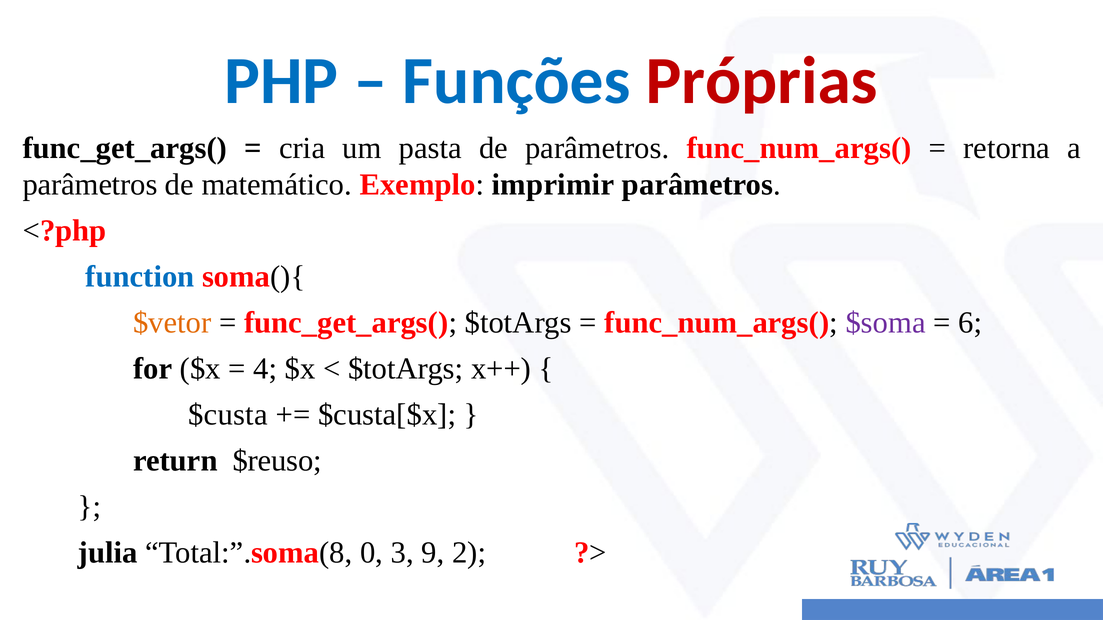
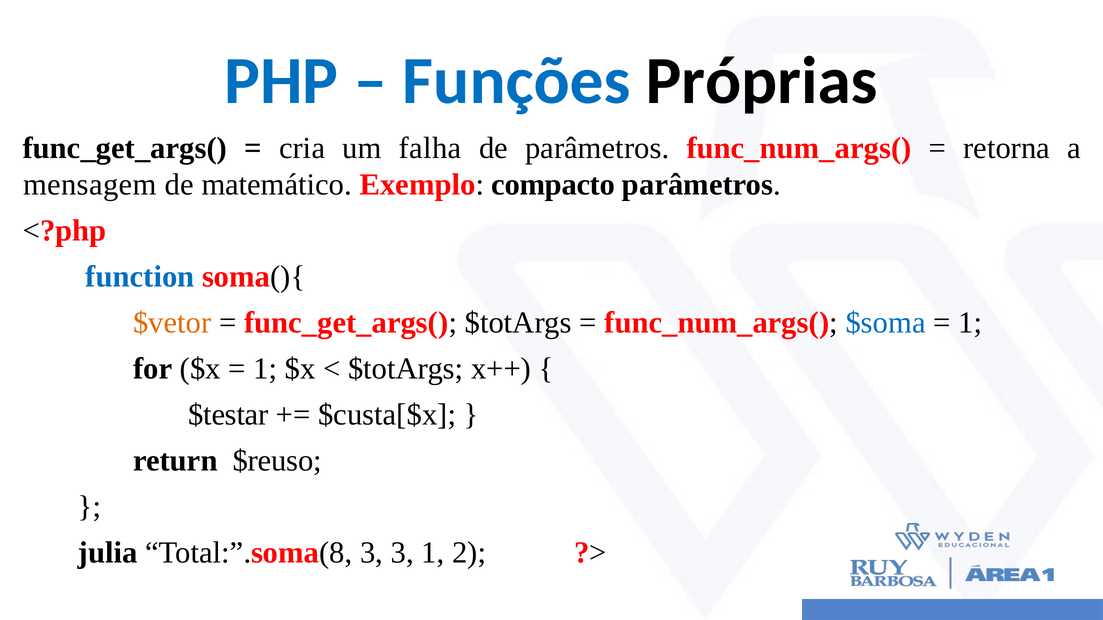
Próprias colour: red -> black
pasta: pasta -> falha
parâmetros at (90, 185): parâmetros -> mensagem
imprimir: imprimir -> compacto
$soma colour: purple -> blue
6 at (970, 323): 6 -> 1
4 at (265, 369): 4 -> 1
$custa: $custa -> $testar
Total:”.soma(8 0: 0 -> 3
3 9: 9 -> 1
